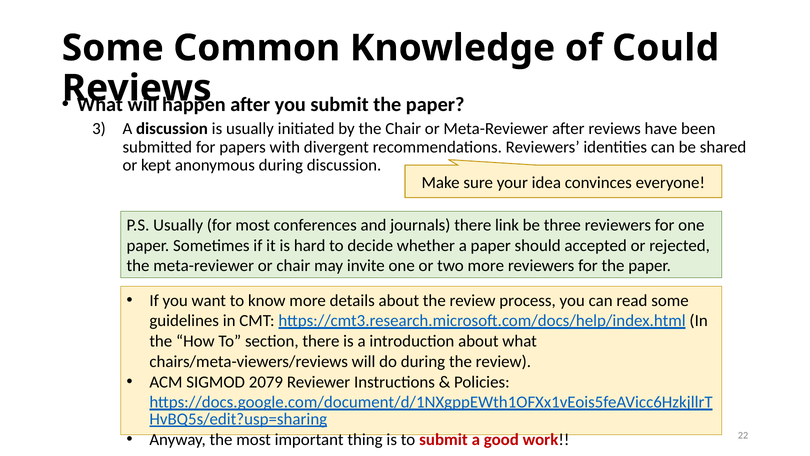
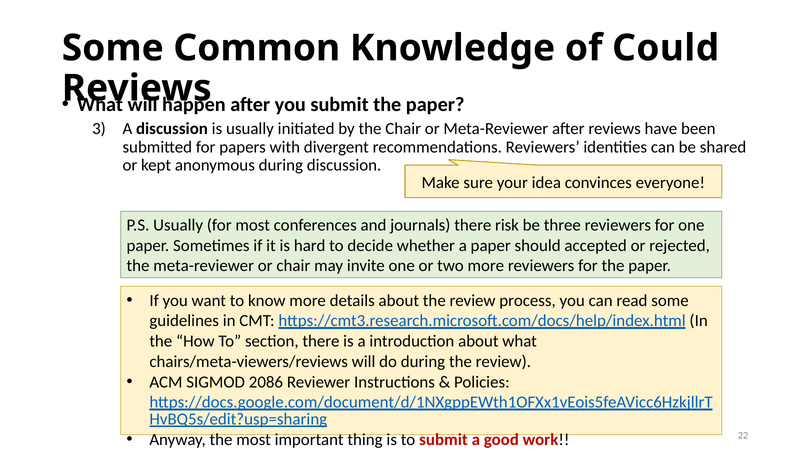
link: link -> risk
2079: 2079 -> 2086
